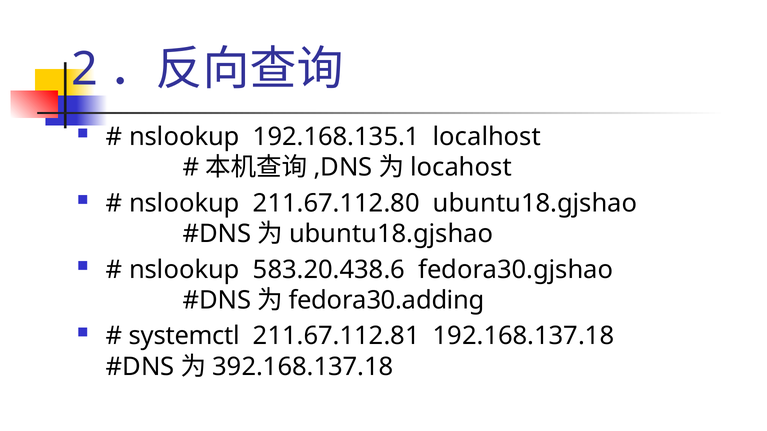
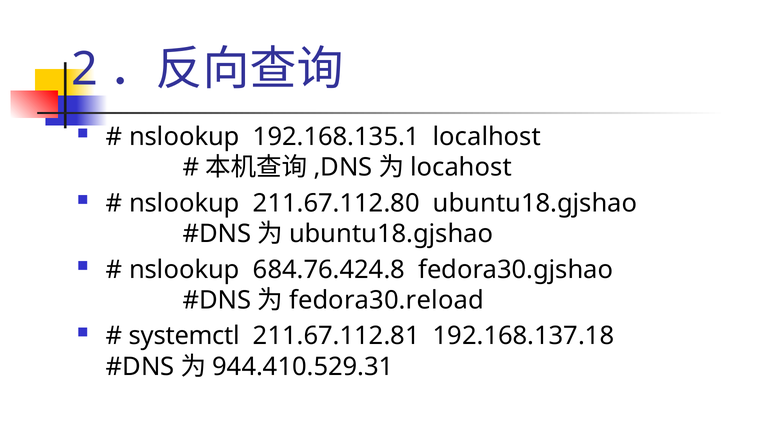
583.20.438.6: 583.20.438.6 -> 684.76.424.8
fedora30.adding: fedora30.adding -> fedora30.reload
392.168.137.18: 392.168.137.18 -> 944.410.529.31
